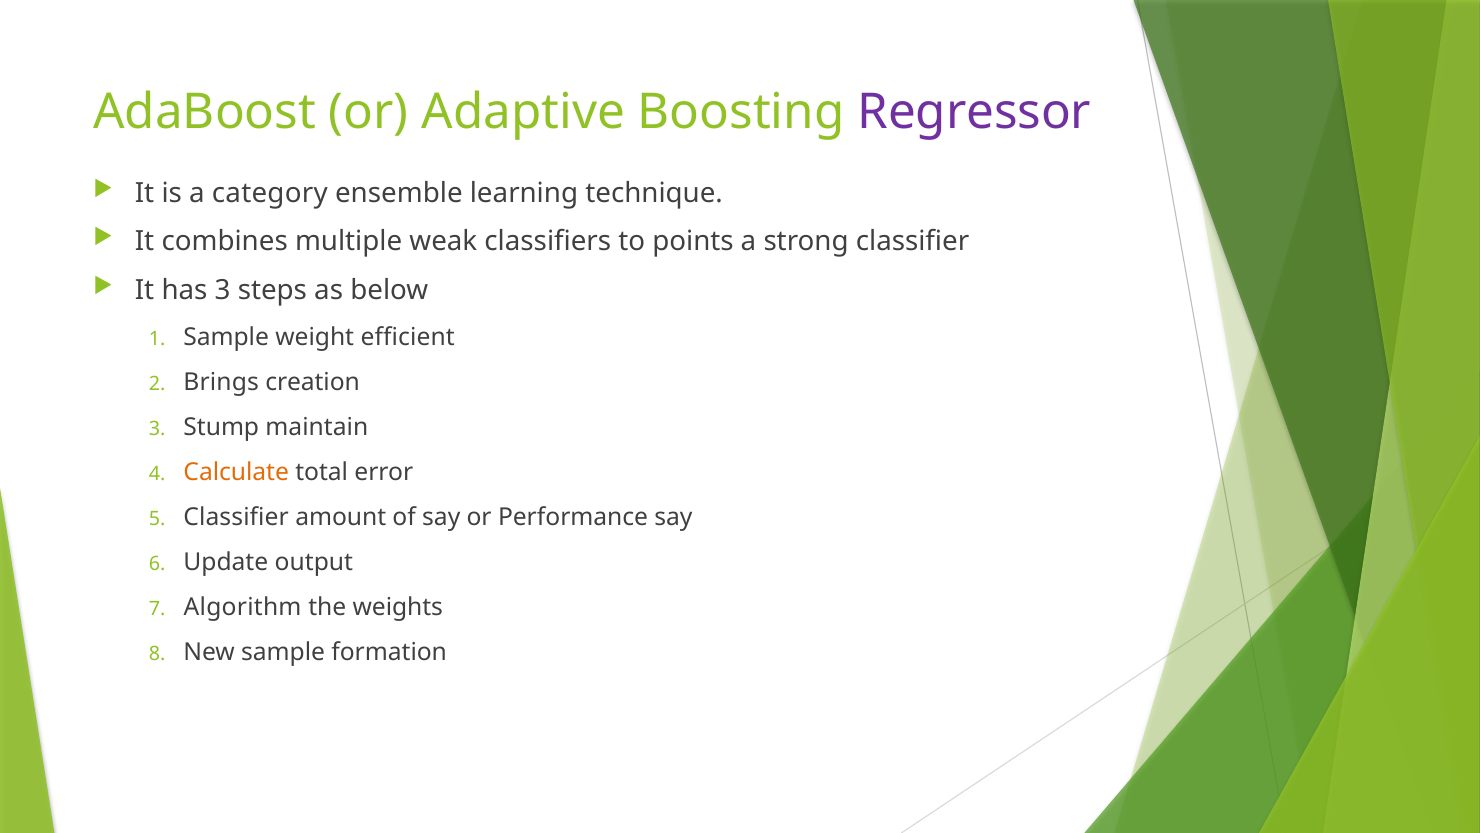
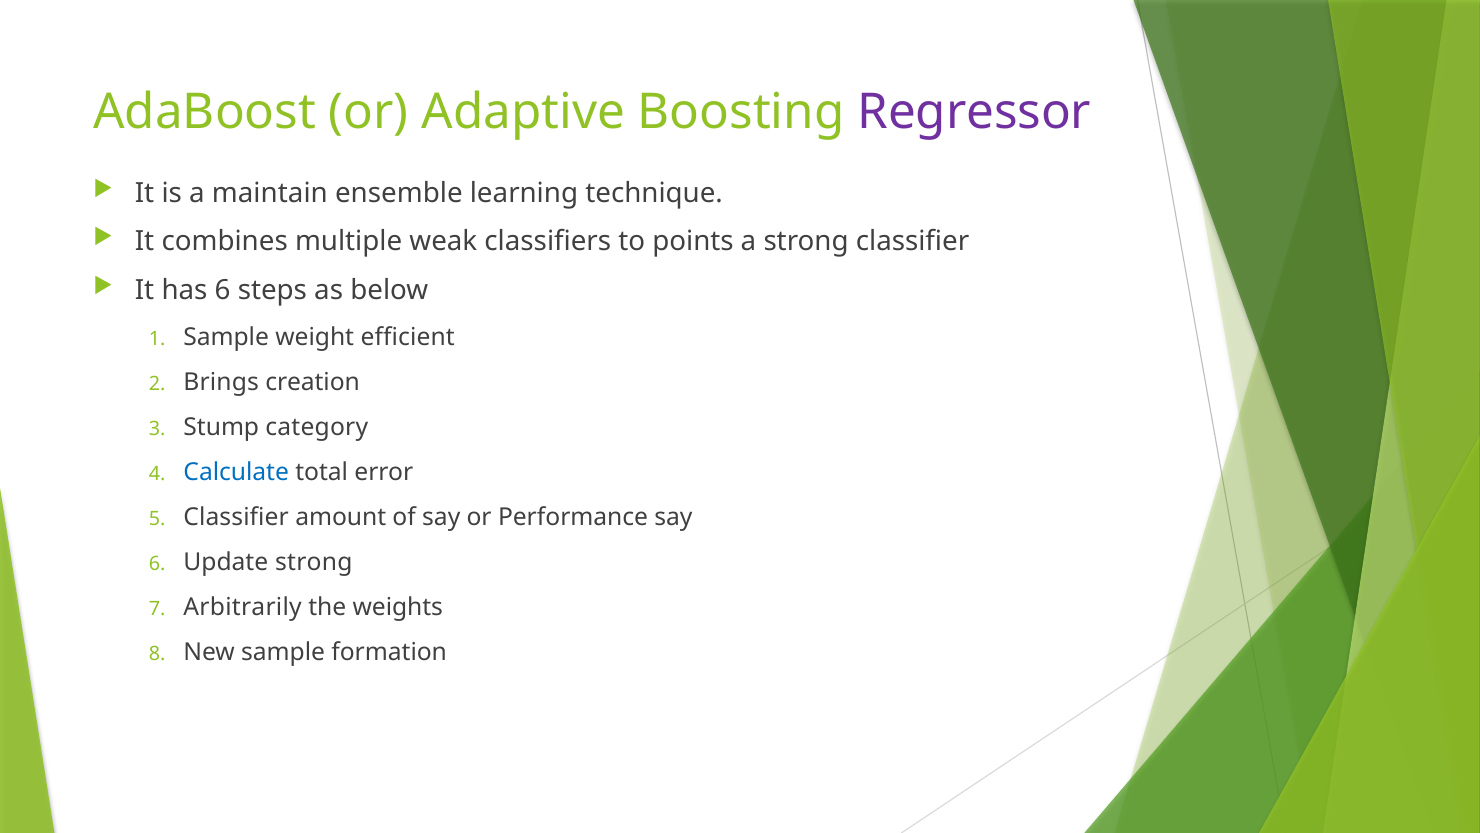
category: category -> maintain
has 3: 3 -> 6
maintain: maintain -> category
Calculate colour: orange -> blue
Update output: output -> strong
Algorithm: Algorithm -> Arbitrarily
